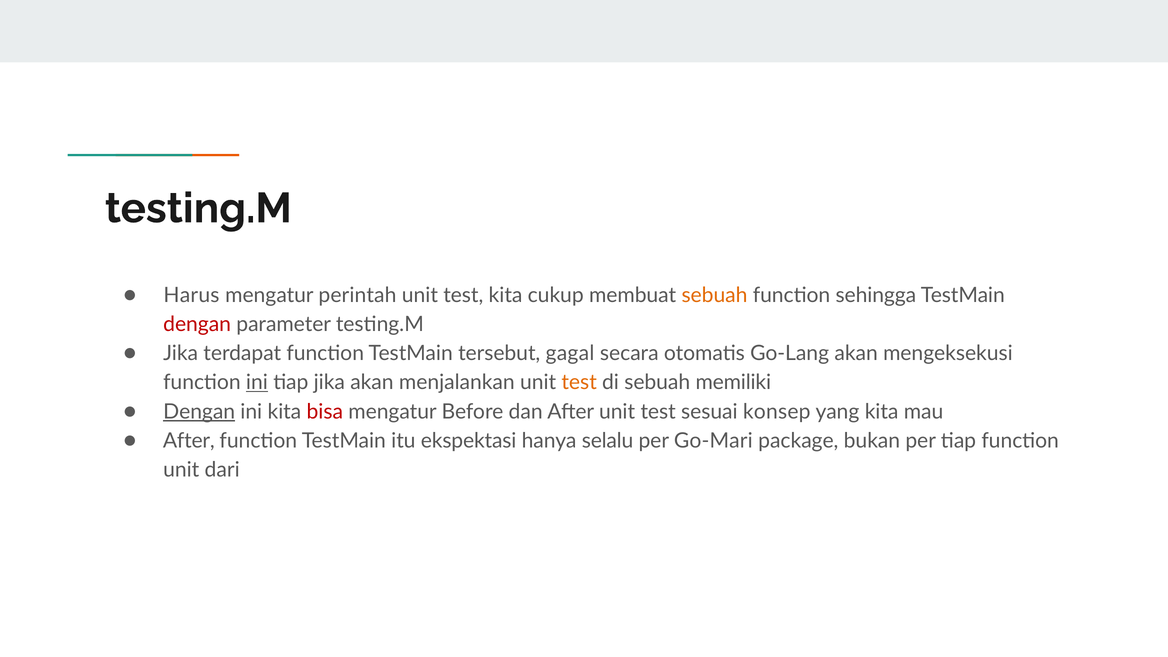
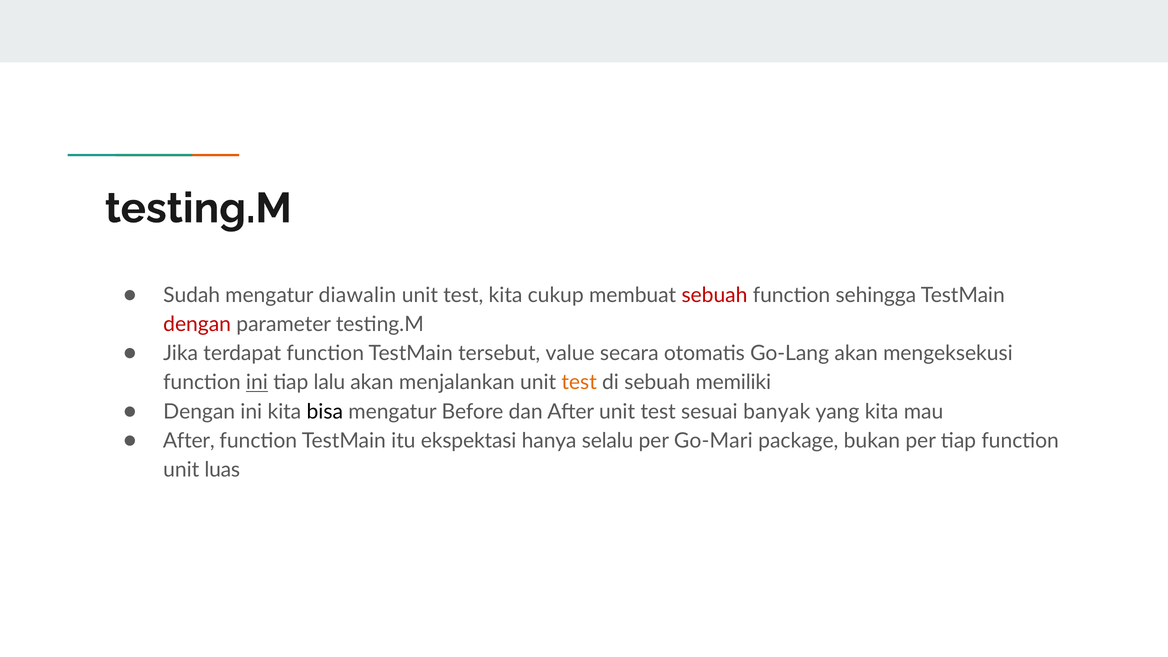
Harus: Harus -> Sudah
perintah: perintah -> diawalin
sebuah at (714, 295) colour: orange -> red
gagal: gagal -> value
tiap jika: jika -> lalu
Dengan at (199, 412) underline: present -> none
bisa colour: red -> black
konsep: konsep -> banyak
dari: dari -> luas
